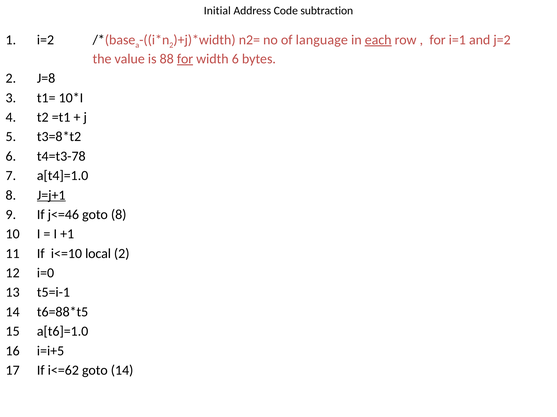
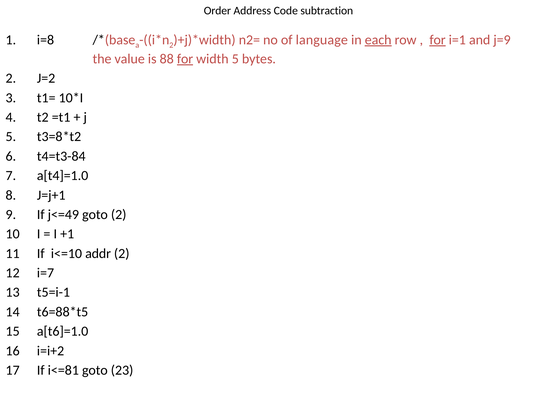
Initial: Initial -> Order
i=2: i=2 -> i=8
for at (438, 40) underline: none -> present
j=2: j=2 -> j=9
width 6: 6 -> 5
J=8: J=8 -> J=2
t4=t3-78: t4=t3-78 -> t4=t3-84
J=j+1 underline: present -> none
j<=46: j<=46 -> j<=49
goto 8: 8 -> 2
local: local -> addr
i=0: i=0 -> i=7
i=i+5: i=i+5 -> i=i+2
i<=62: i<=62 -> i<=81
goto 14: 14 -> 23
